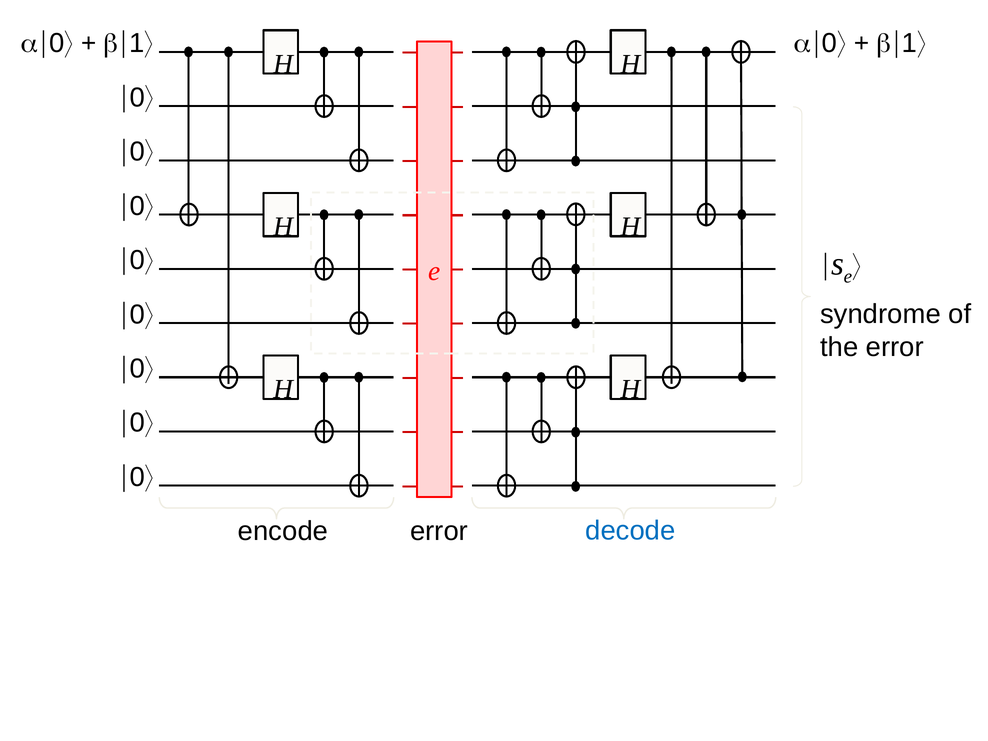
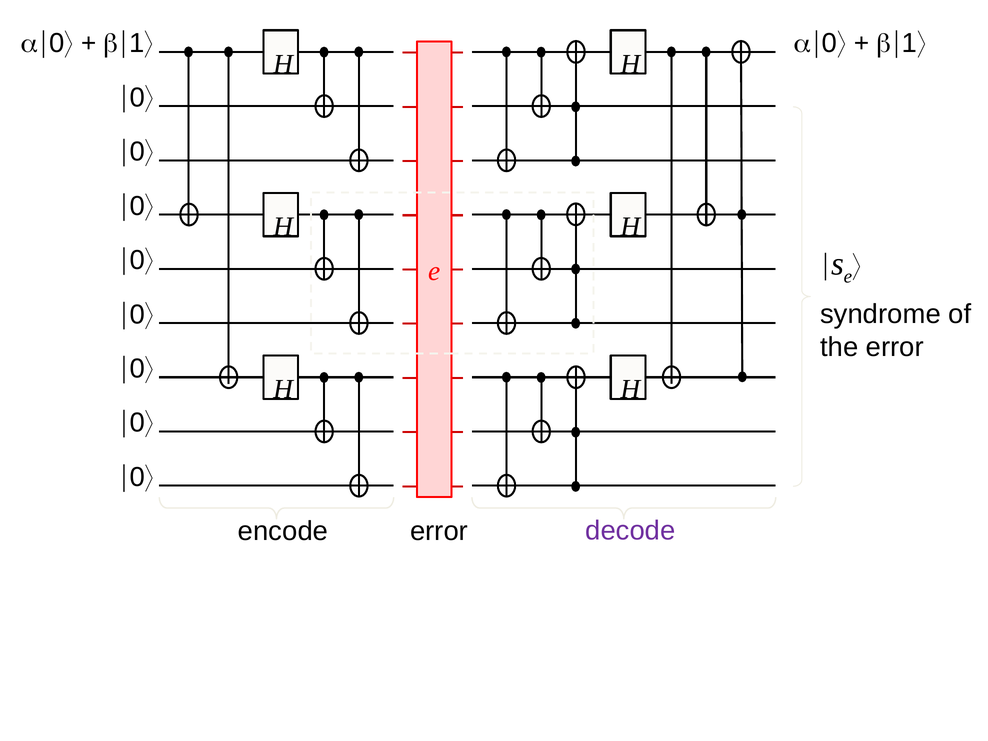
decode colour: blue -> purple
